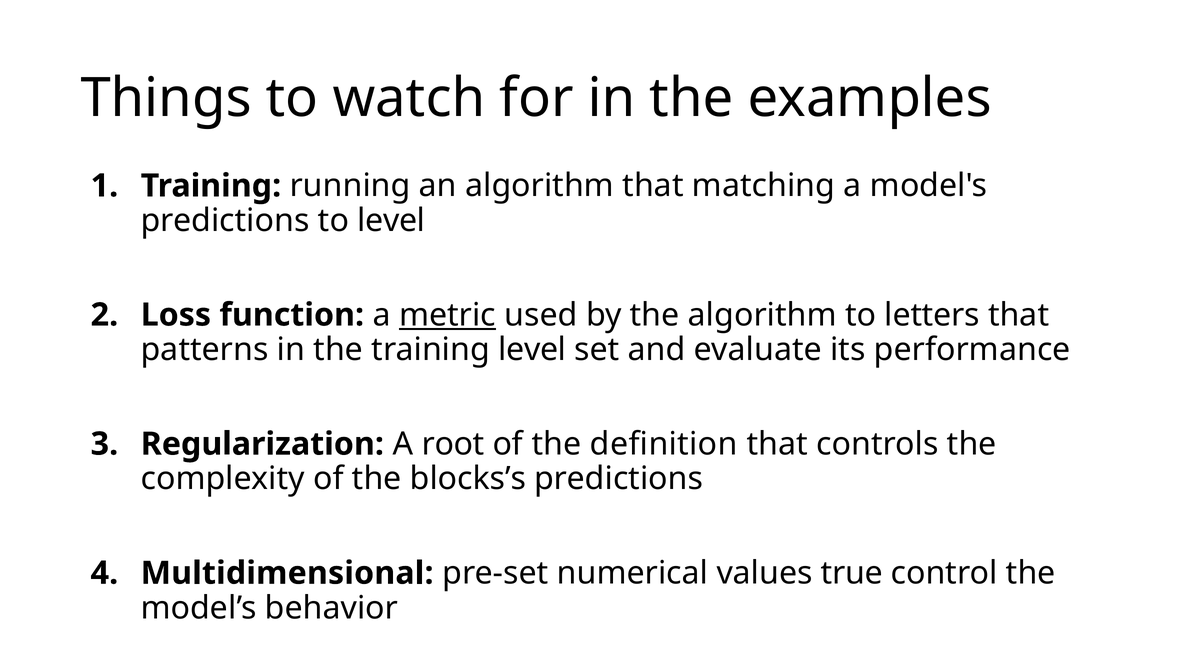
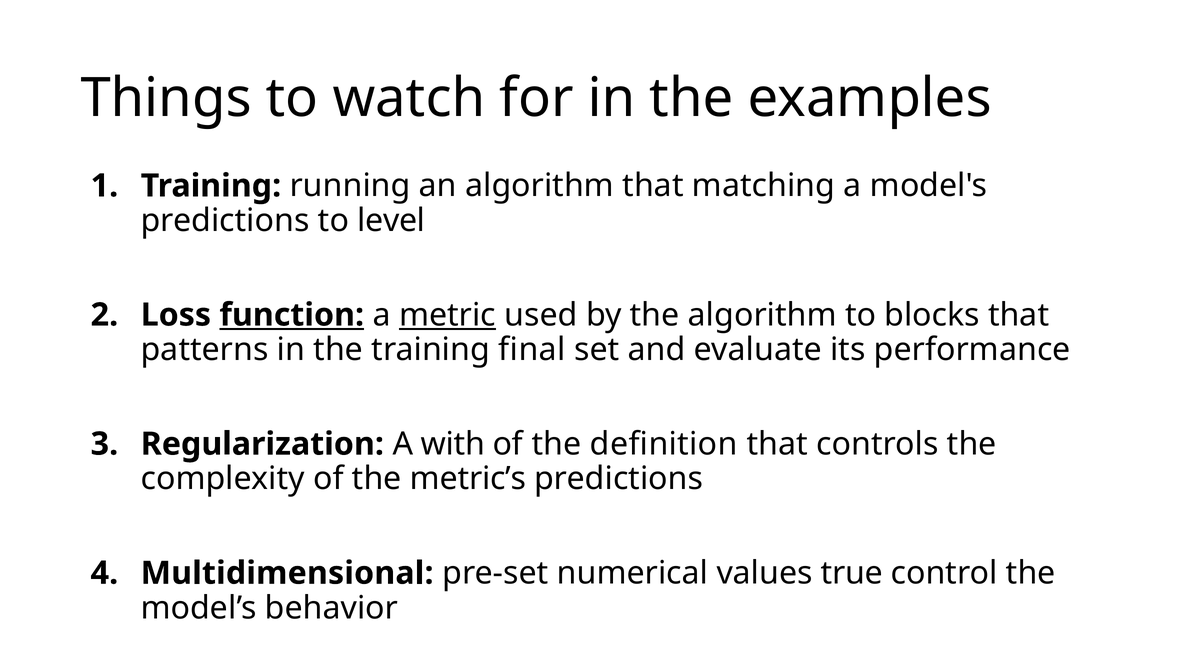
function underline: none -> present
letters: letters -> blocks
training level: level -> final
root: root -> with
blocks’s: blocks’s -> metric’s
